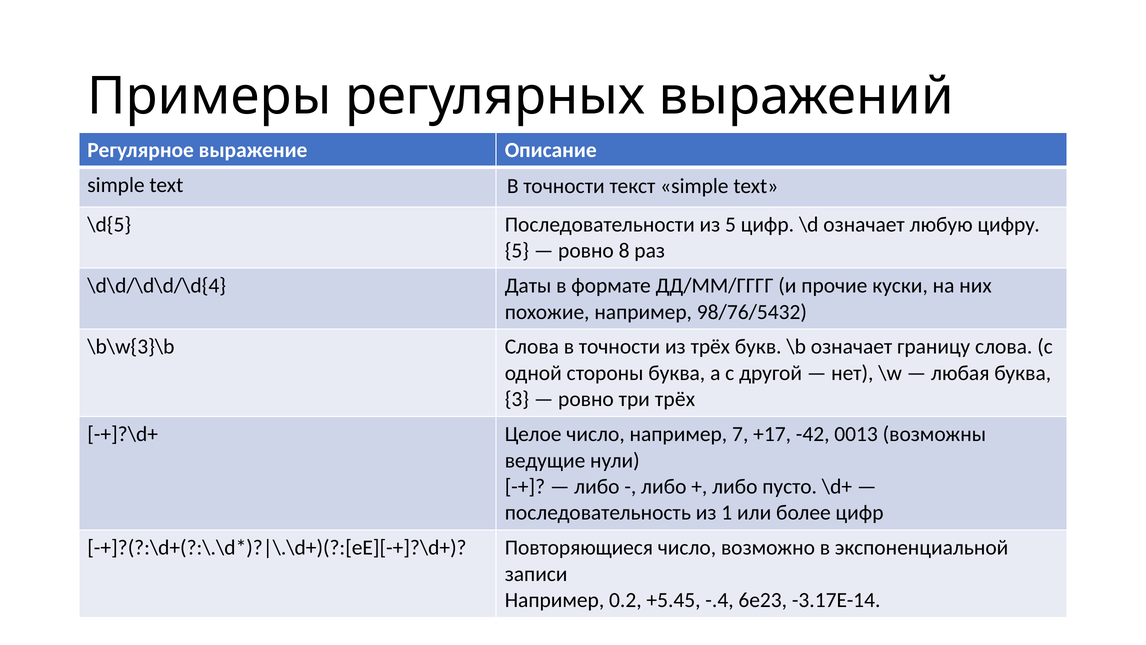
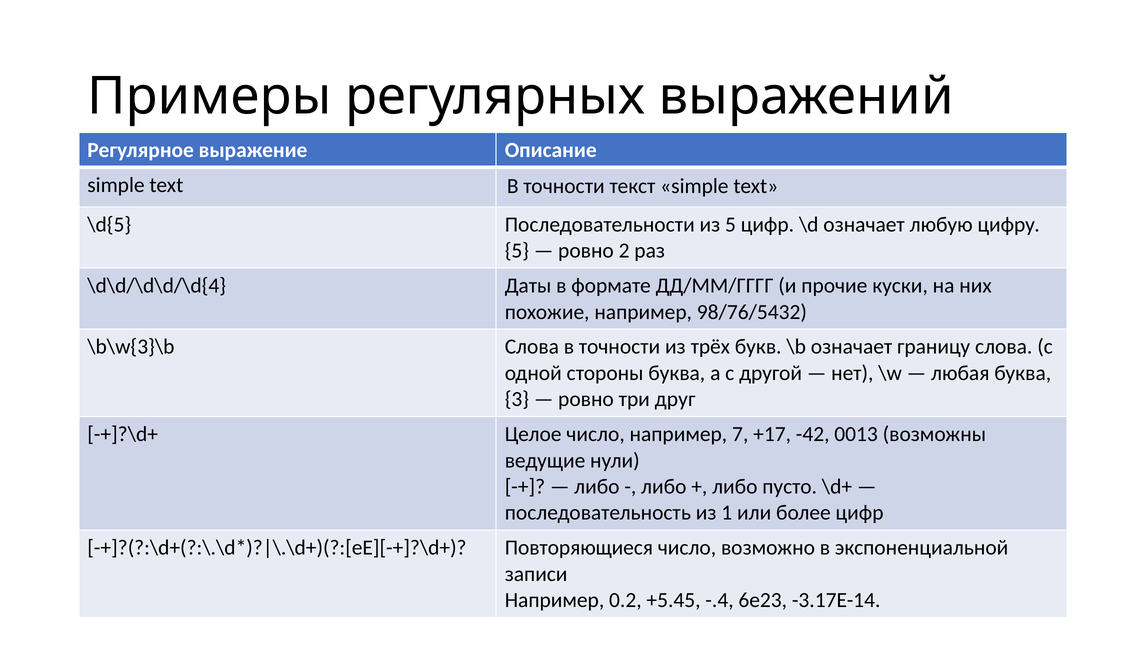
8: 8 -> 2
три трёх: трёх -> друг
